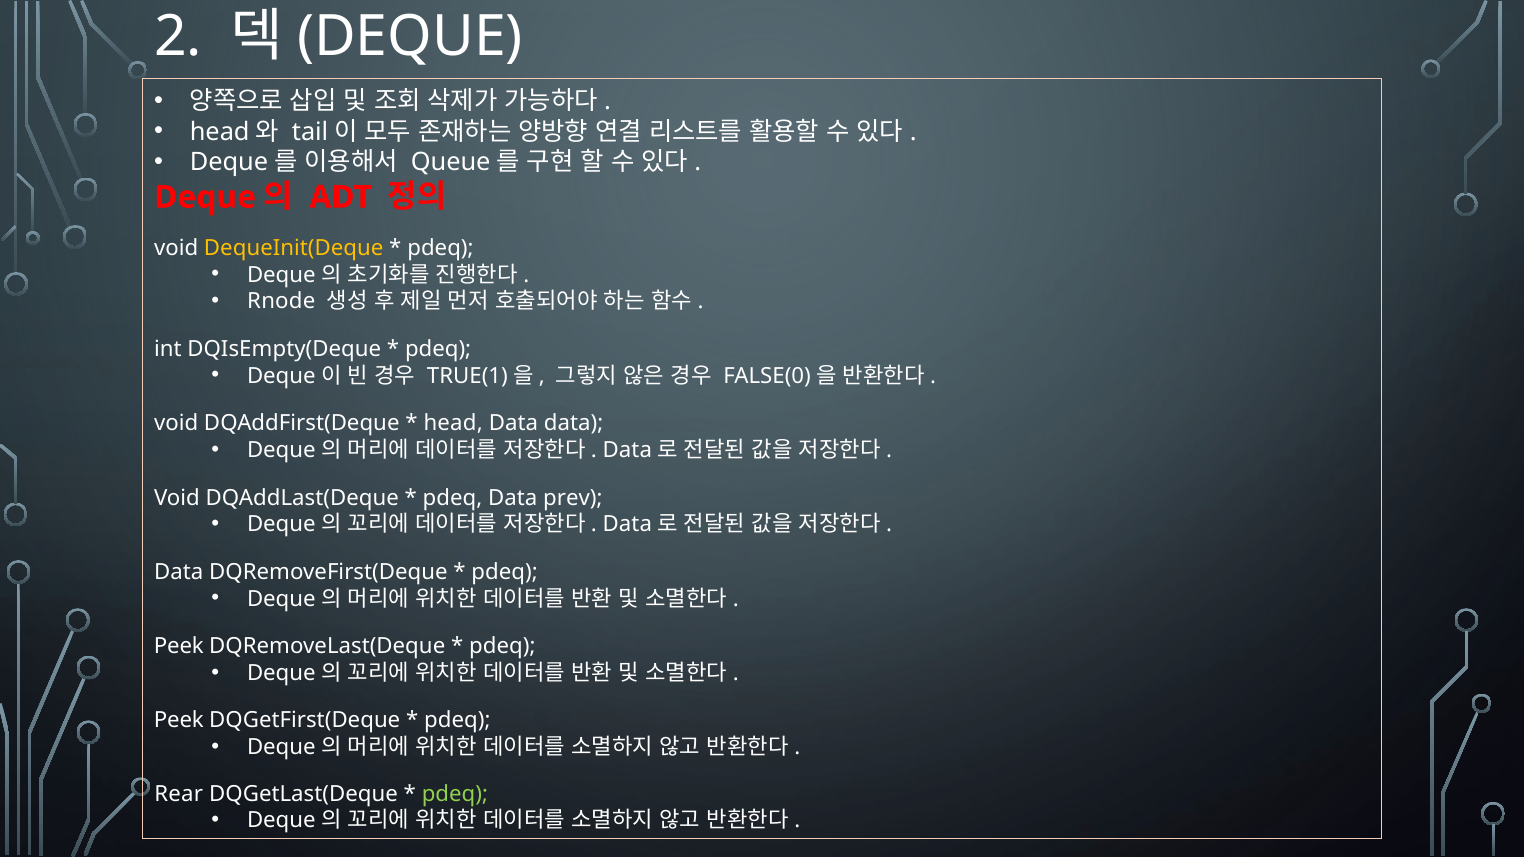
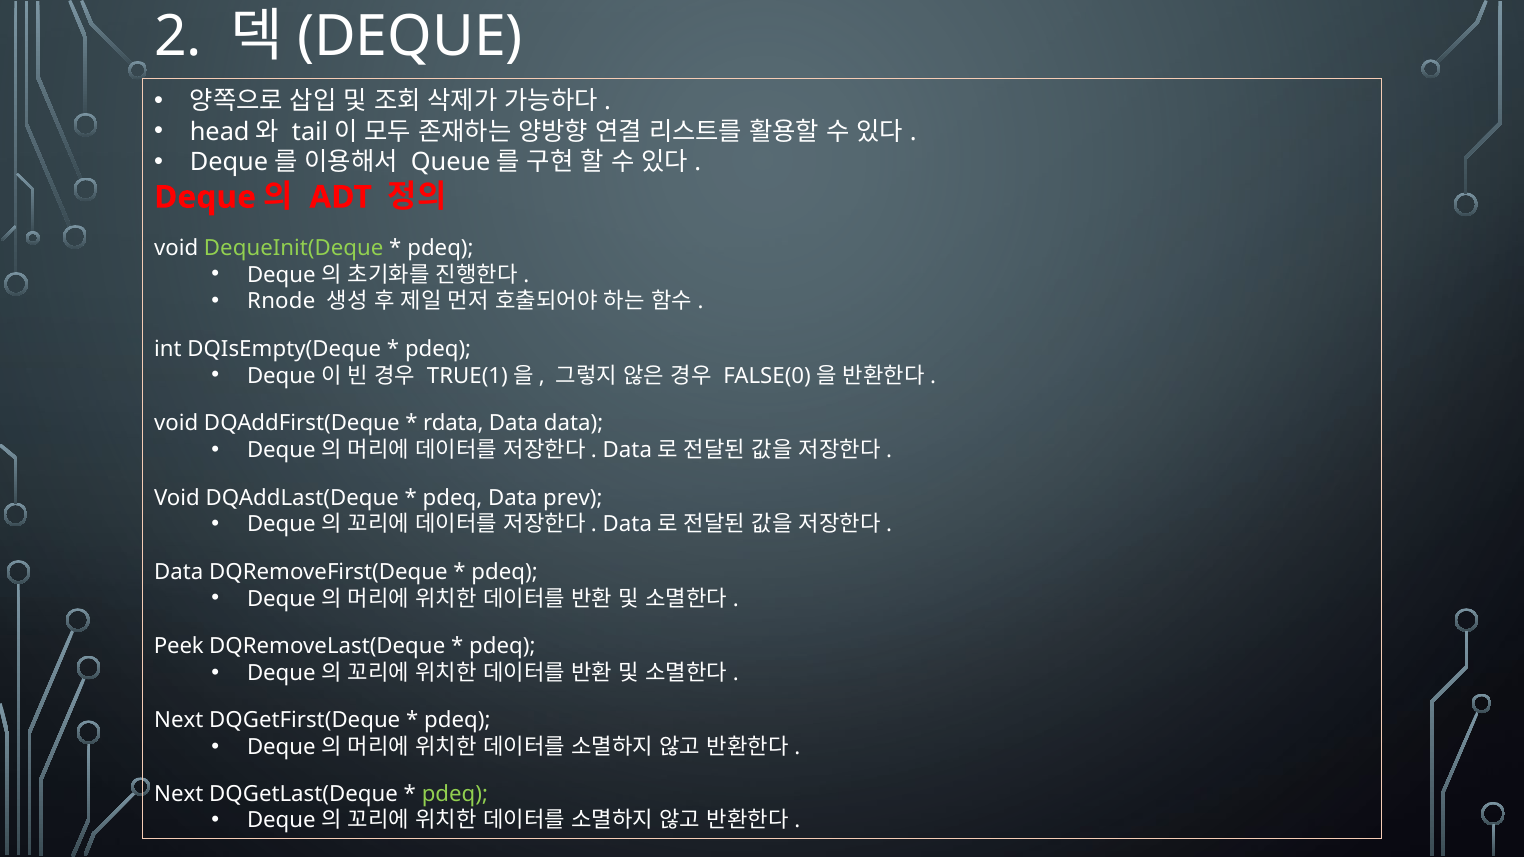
DequeInit(Deque colour: yellow -> light green
head: head -> rdata
Peek at (179, 721): Peek -> Next
Rear at (179, 794): Rear -> Next
